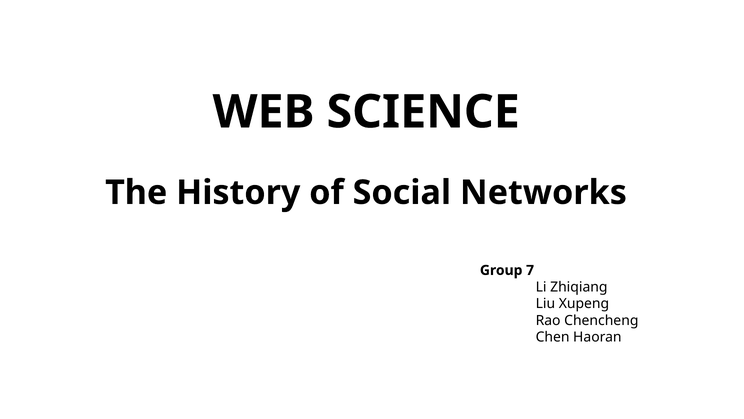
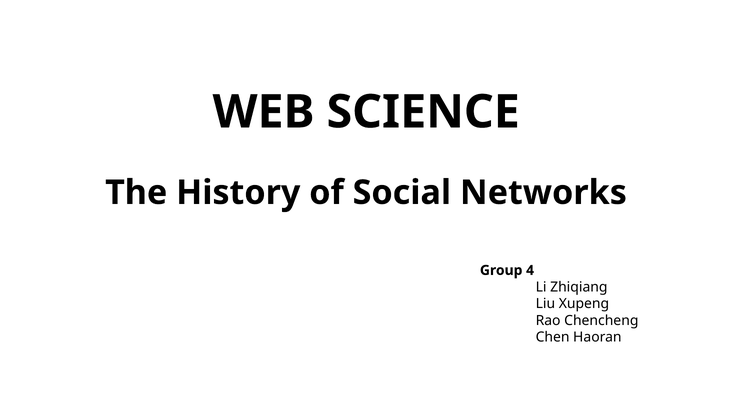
7: 7 -> 4
